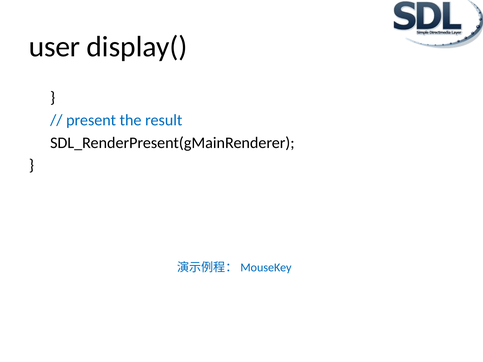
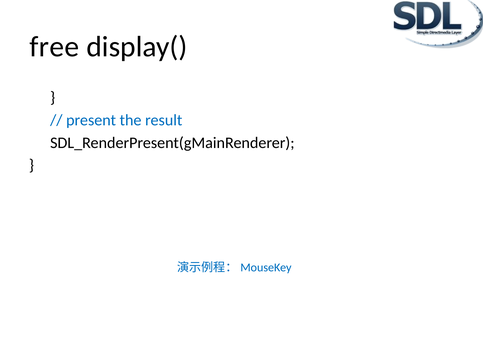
user: user -> free
